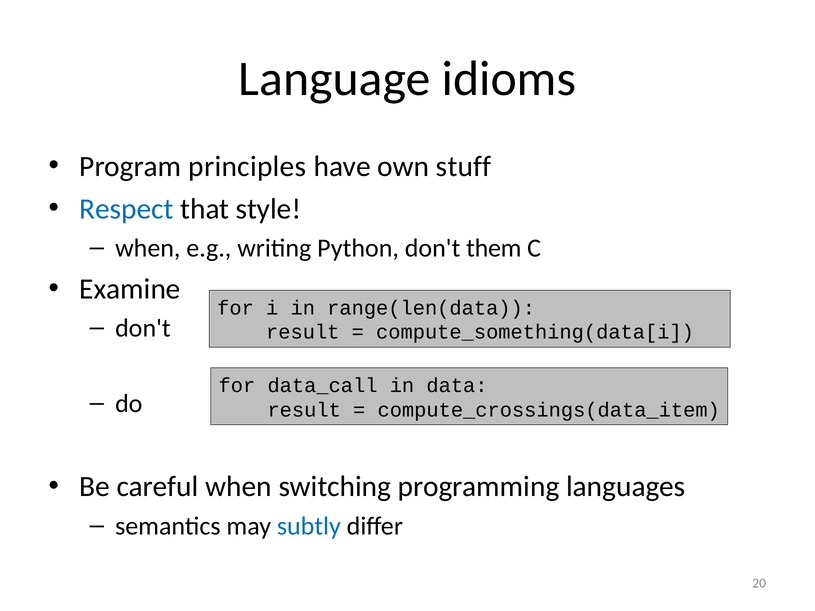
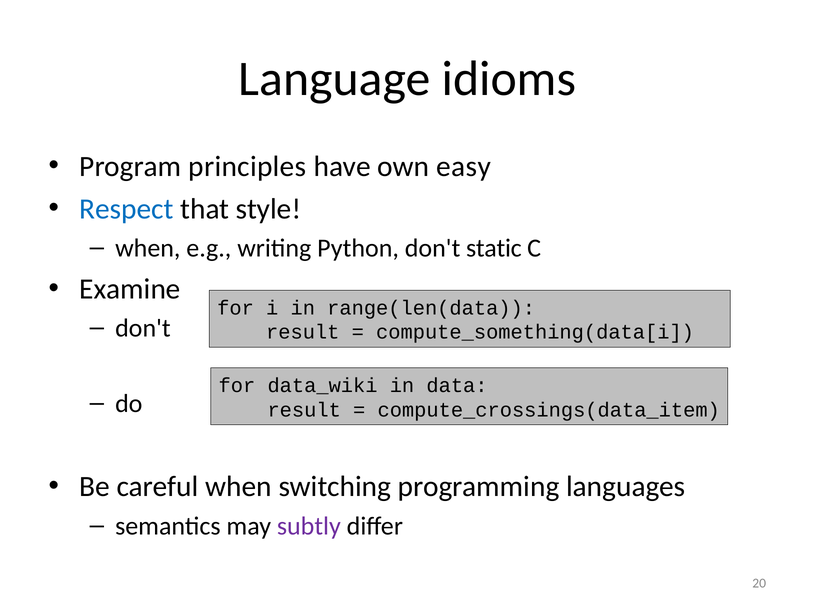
stuff: stuff -> easy
them: them -> static
data_call: data_call -> data_wiki
subtly colour: blue -> purple
